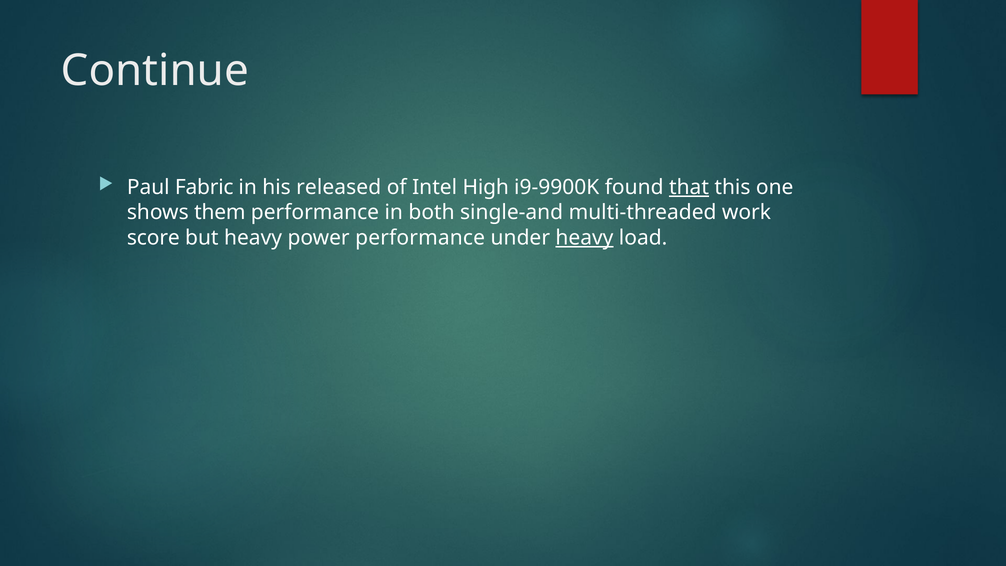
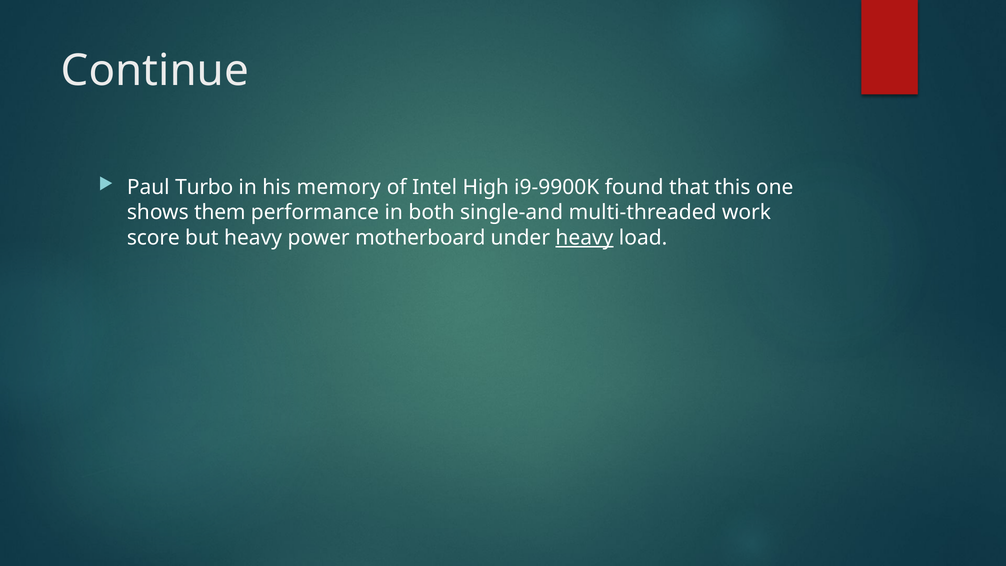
Fabric: Fabric -> Turbo
released: released -> memory
that underline: present -> none
power performance: performance -> motherboard
